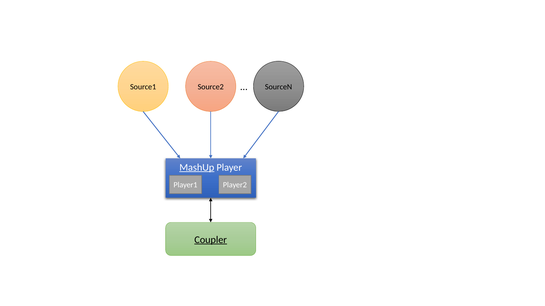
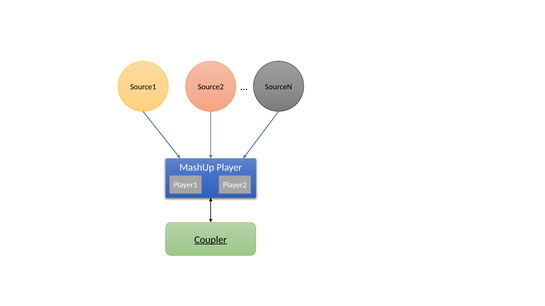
MashUp underline: present -> none
